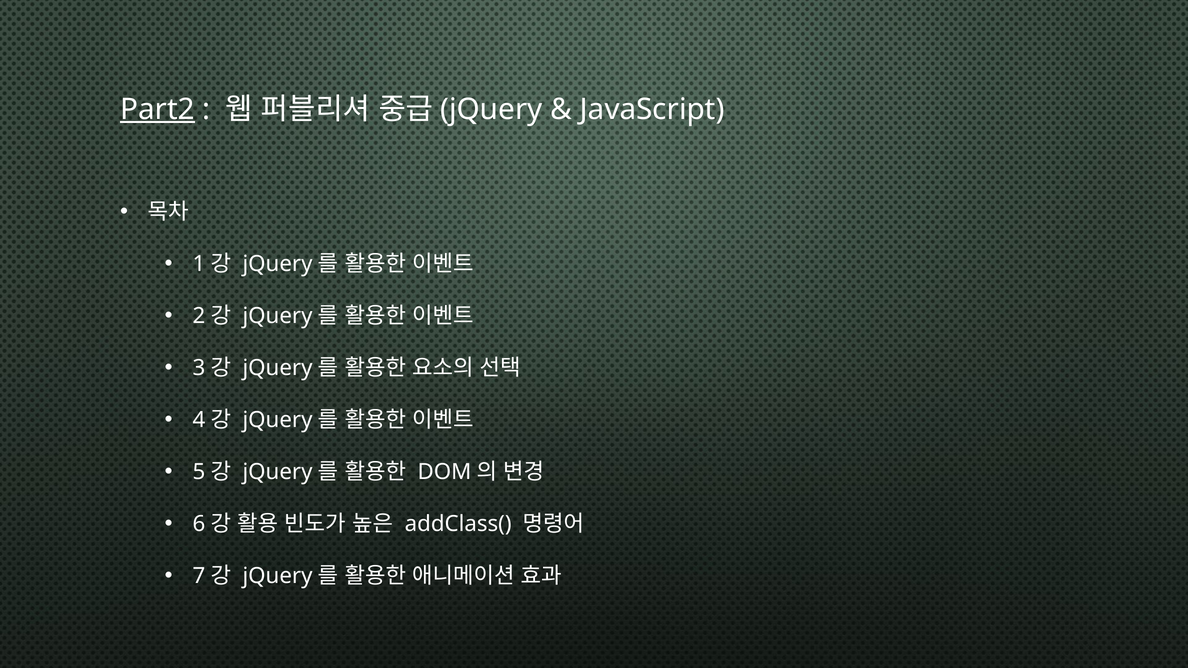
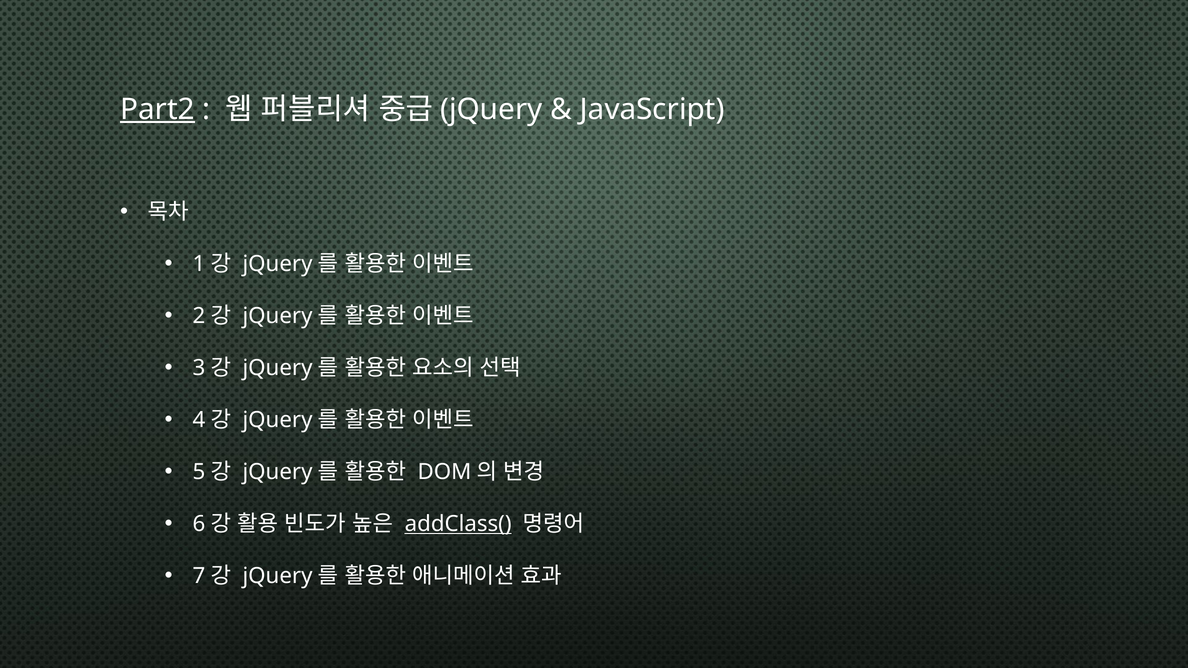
addClass( underline: none -> present
